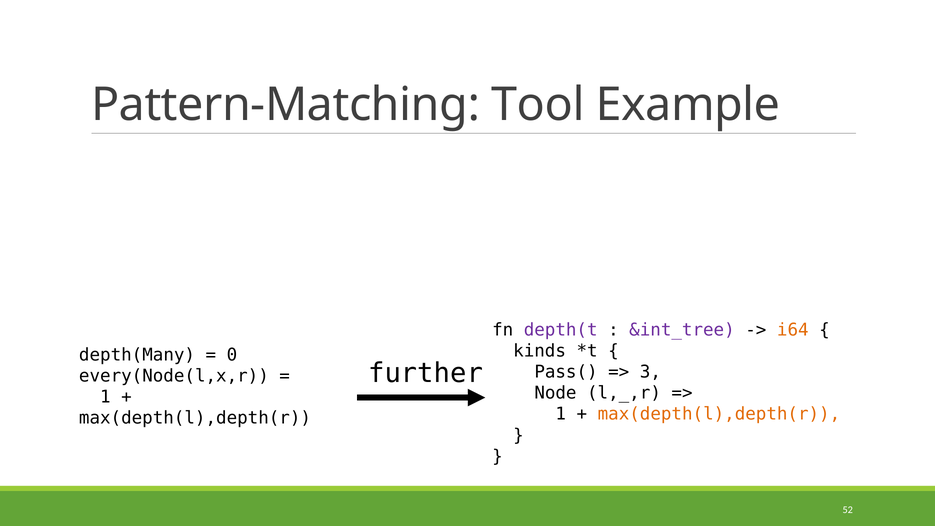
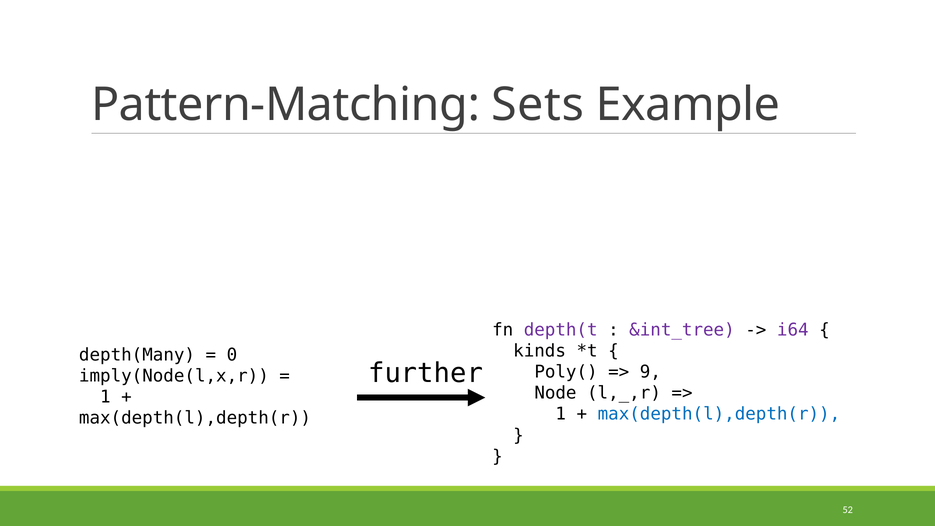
Tool: Tool -> Sets
i64 colour: orange -> purple
Pass(: Pass( -> Poly(
3: 3 -> 9
every(Node(l,x,r: every(Node(l,x,r -> imply(Node(l,x,r
max(depth(l),depth(r at (719, 414) colour: orange -> blue
